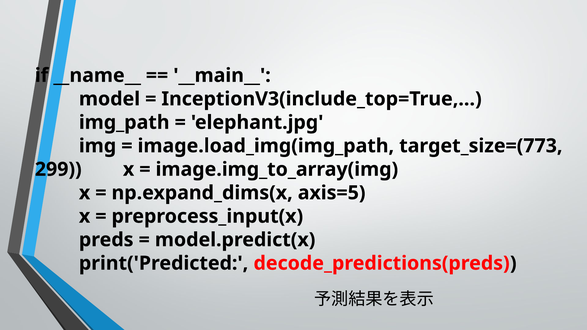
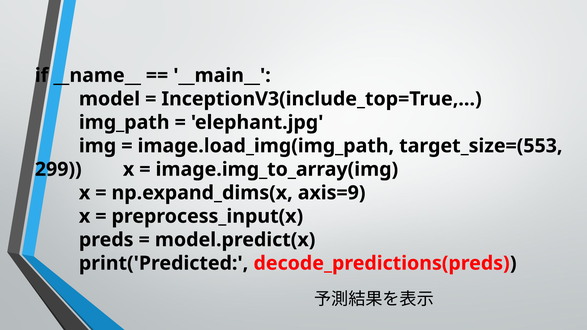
target_size=(773: target_size=(773 -> target_size=(553
axis=5: axis=5 -> axis=9
